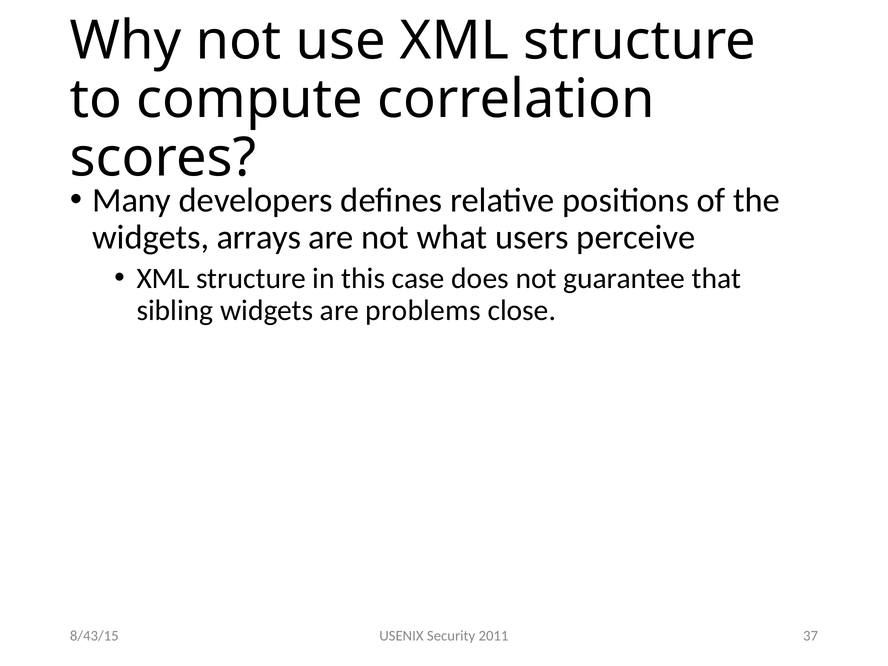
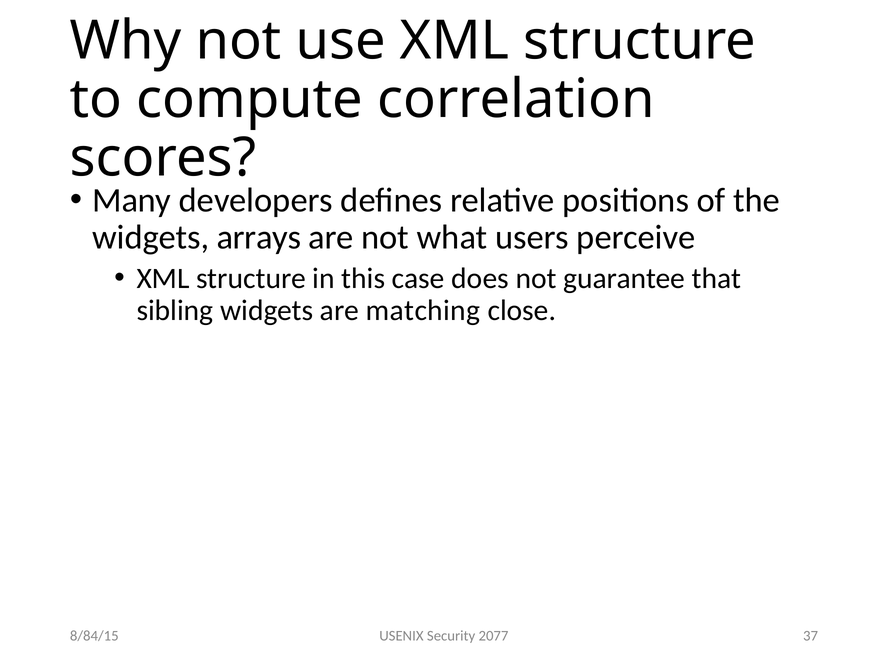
problems: problems -> matching
2011: 2011 -> 2077
8/43/15: 8/43/15 -> 8/84/15
